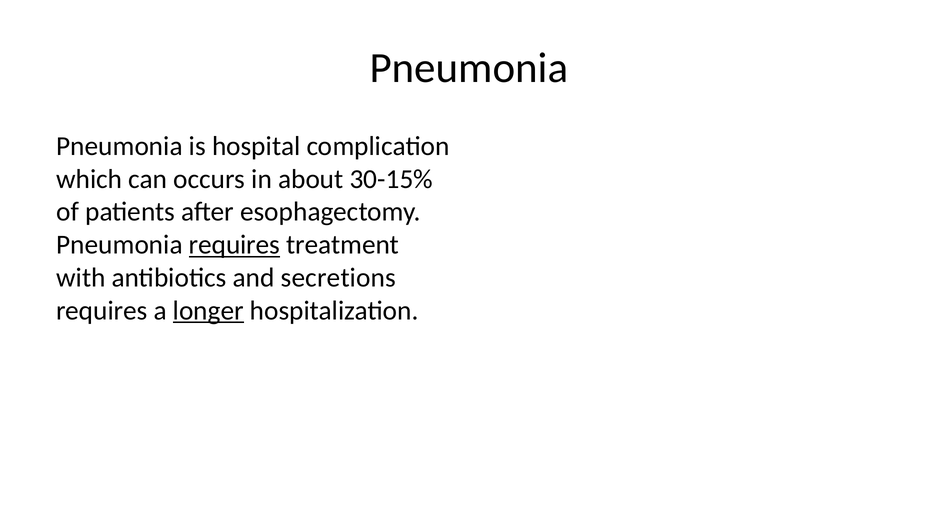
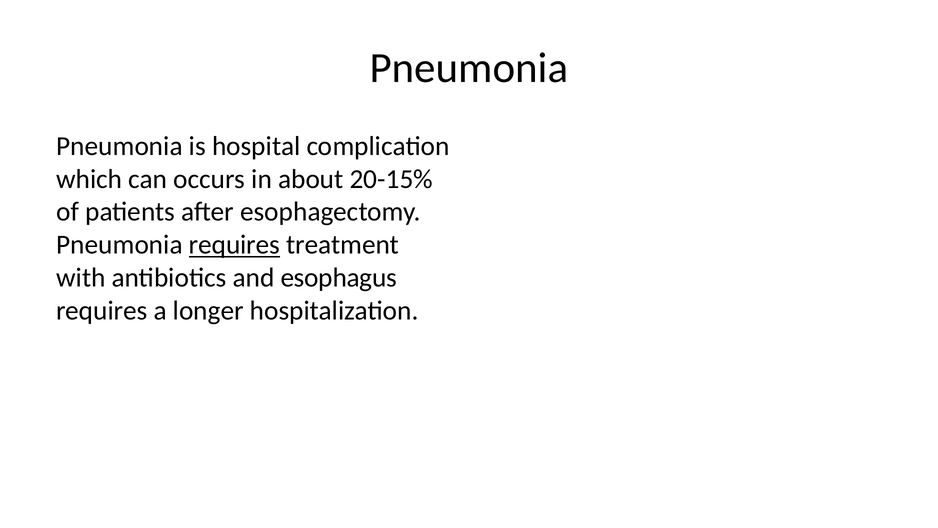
30-15%: 30-15% -> 20-15%
secretions: secretions -> esophagus
longer underline: present -> none
